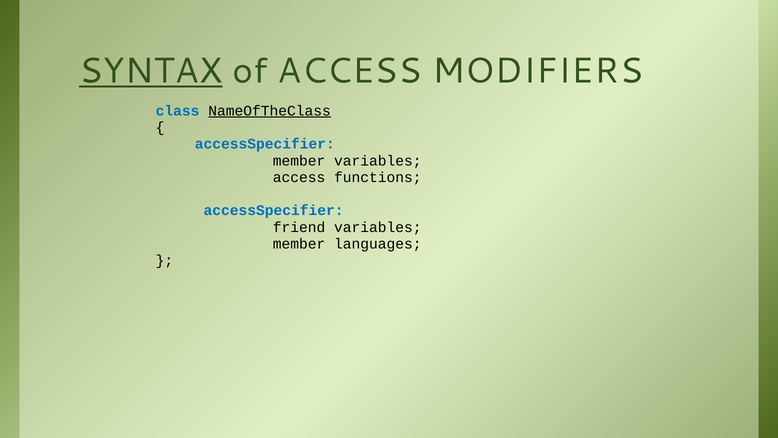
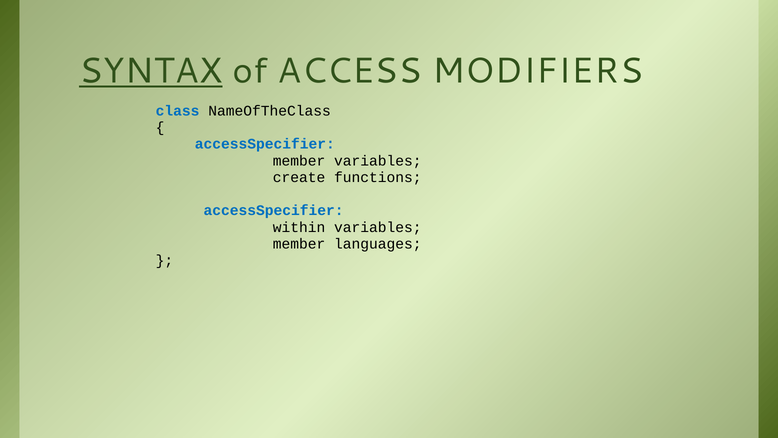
NameOfTheClass underline: present -> none
access at (299, 177): access -> create
friend: friend -> within
